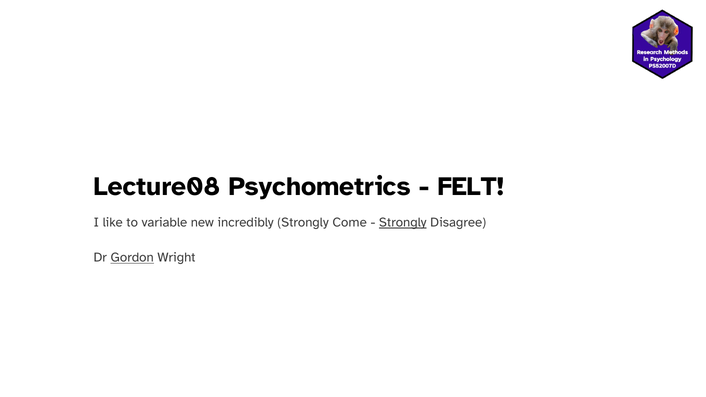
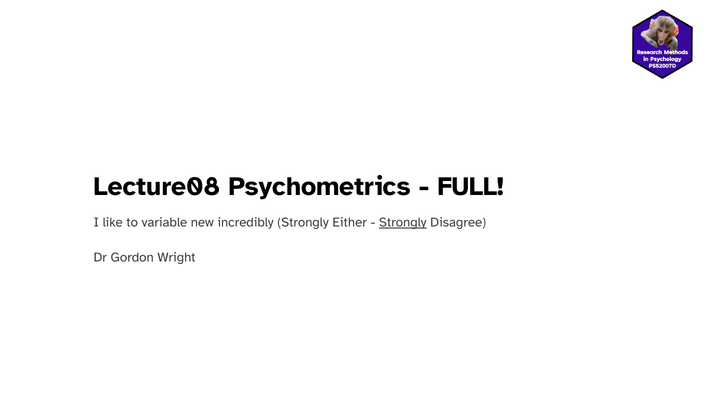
FELT: FELT -> FULL
Come: Come -> Either
Gordon underline: present -> none
